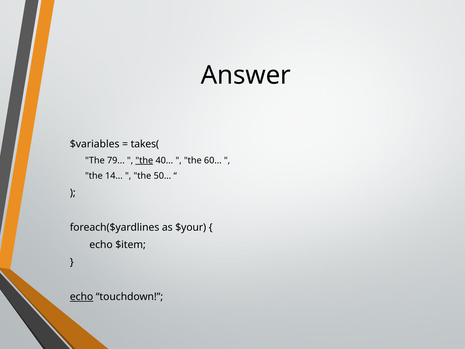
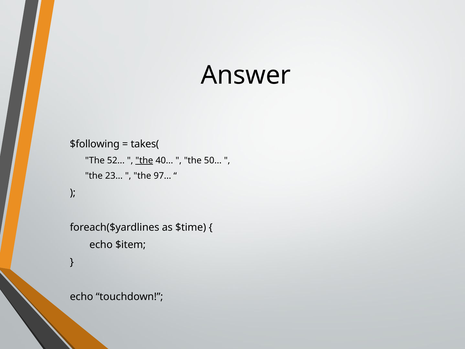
$variables: $variables -> $following
79: 79 -> 52
60: 60 -> 50
14: 14 -> 23
50: 50 -> 97
$your: $your -> $time
echo at (82, 297) underline: present -> none
